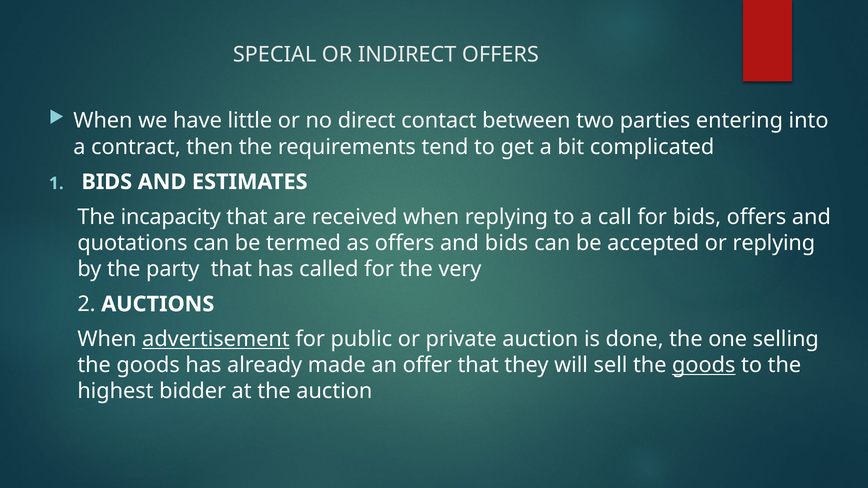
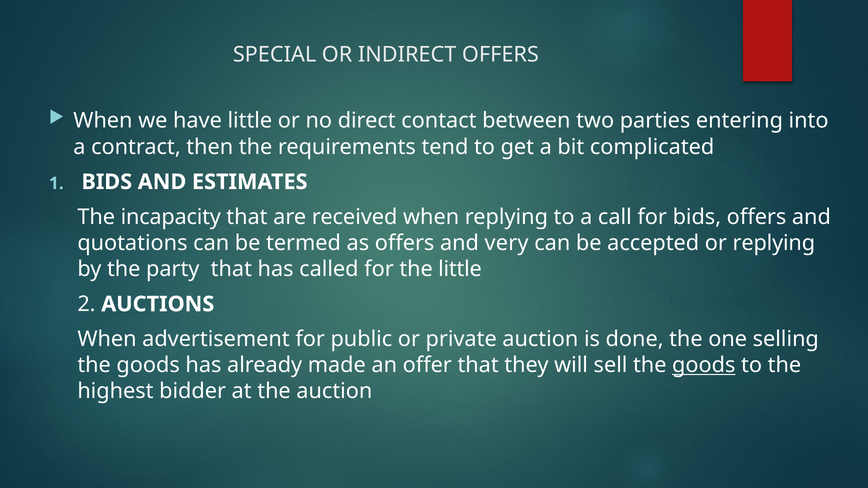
and bids: bids -> very
the very: very -> little
advertisement underline: present -> none
